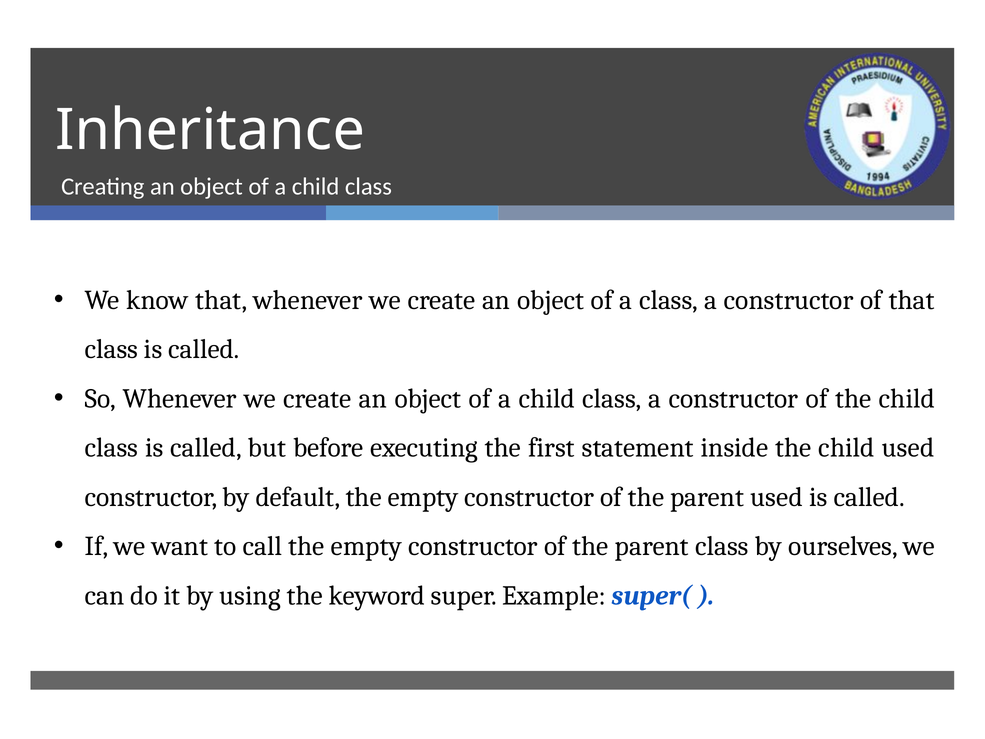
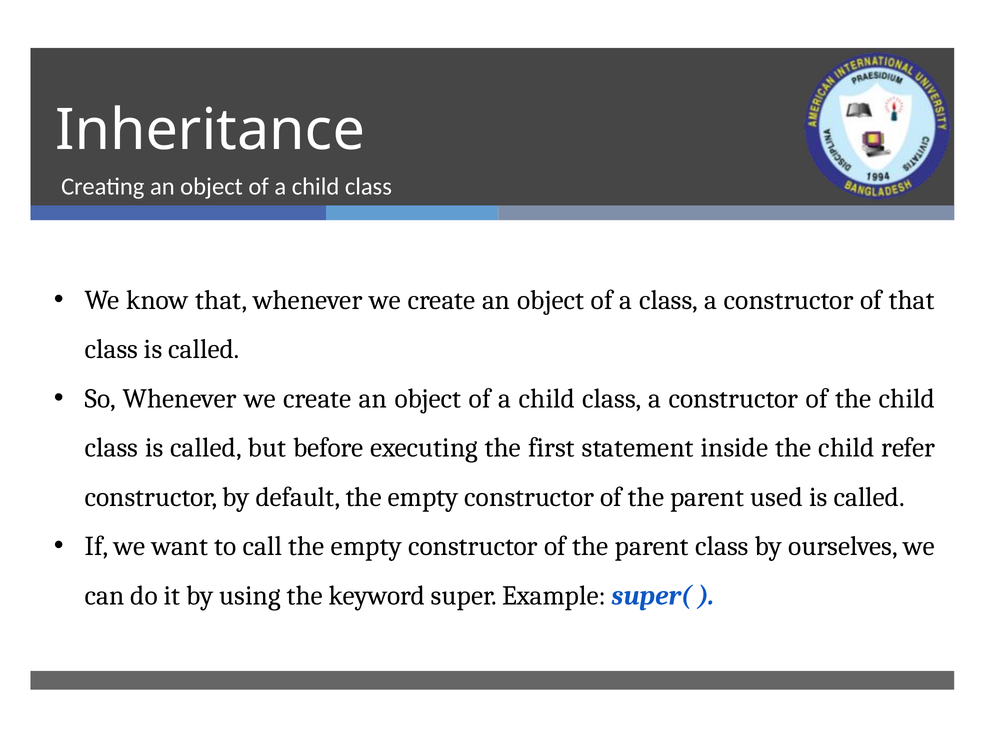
child used: used -> refer
